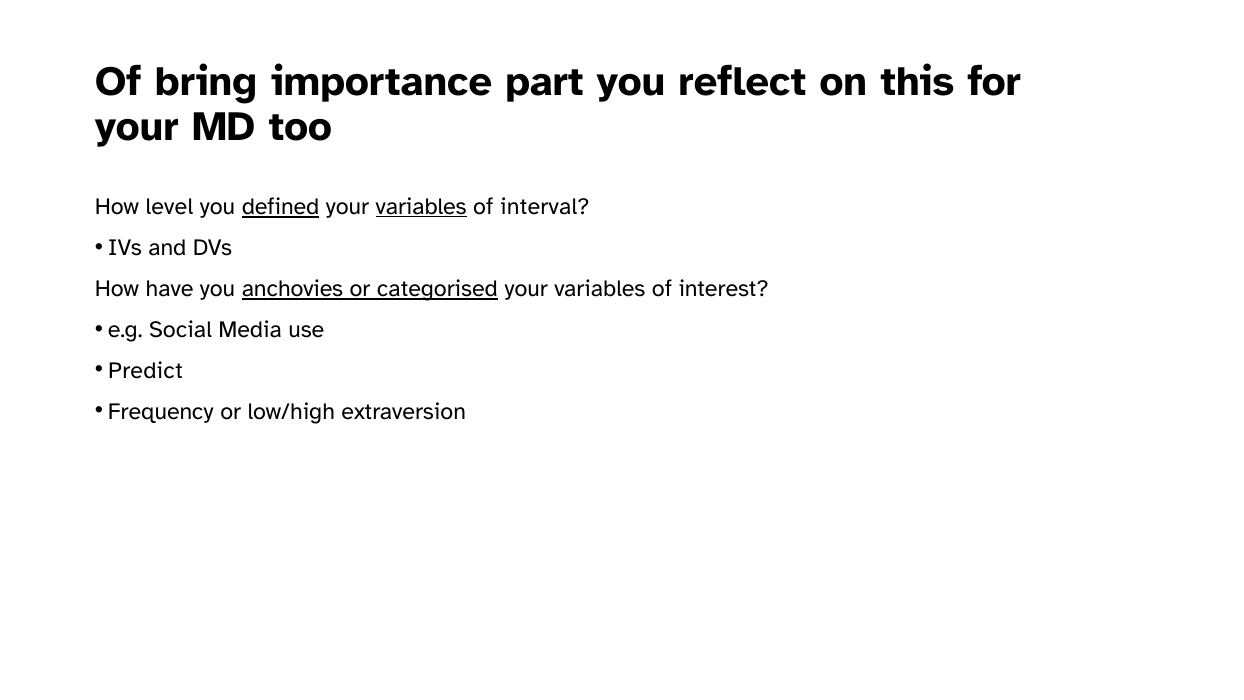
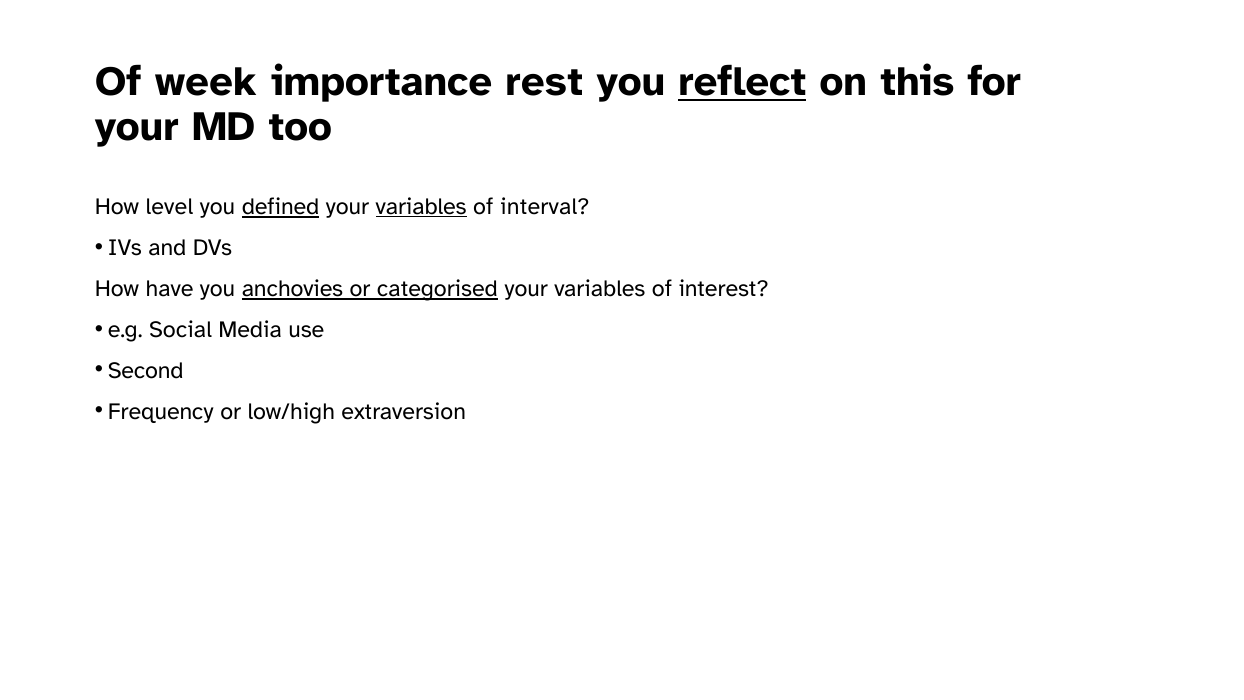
bring: bring -> week
part: part -> rest
reflect underline: none -> present
Predict: Predict -> Second
